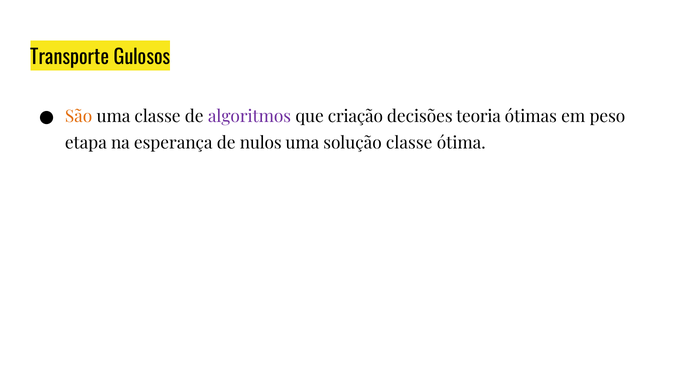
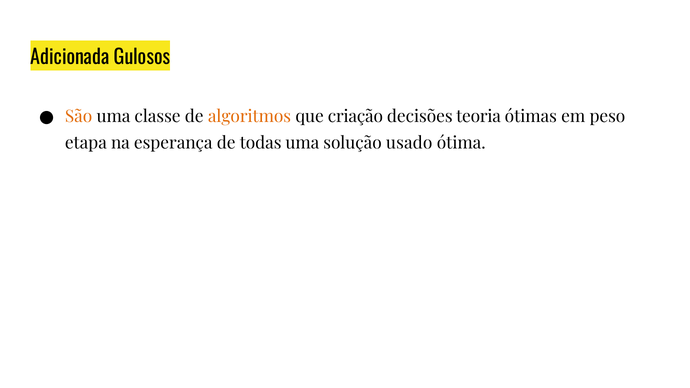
Transporte: Transporte -> Adicionada
algoritmos colour: purple -> orange
nulos: nulos -> todas
solução classe: classe -> usado
